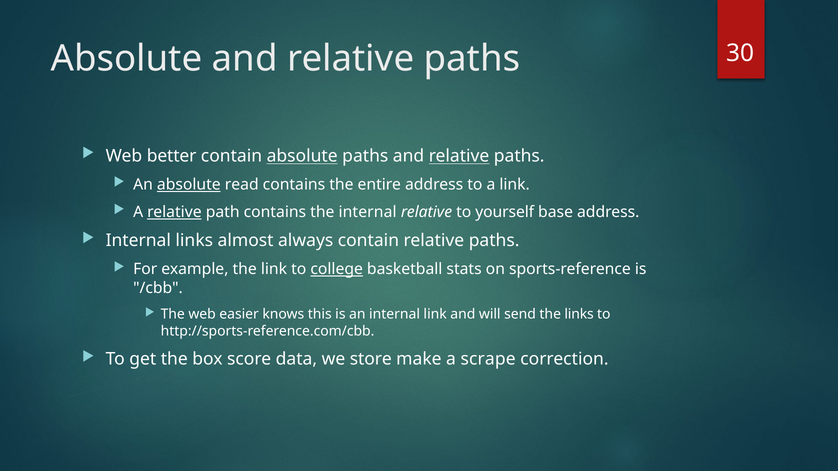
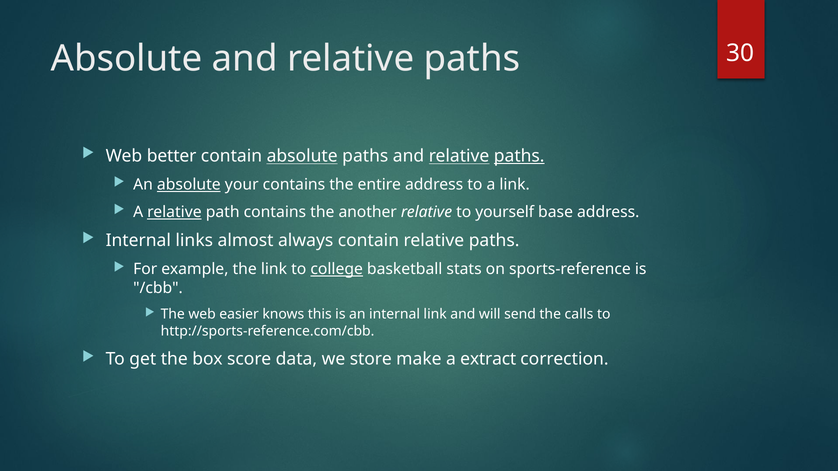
paths at (519, 156) underline: none -> present
read: read -> your
the internal: internal -> another
the links: links -> calls
scrape: scrape -> extract
